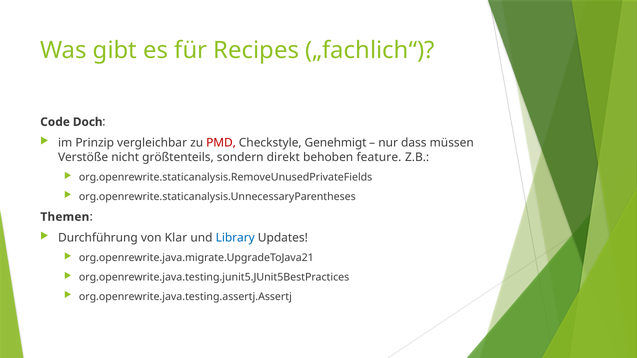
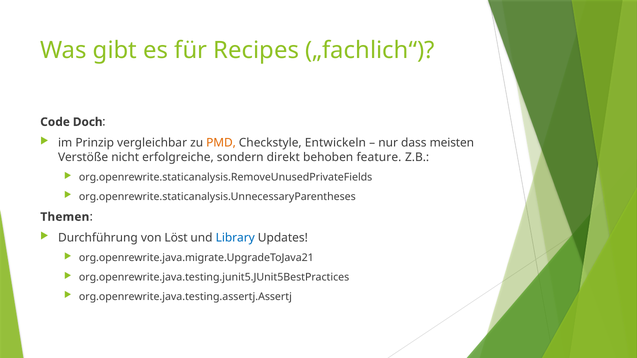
PMD colour: red -> orange
Genehmigt: Genehmigt -> Entwickeln
müssen: müssen -> meisten
größtenteils: größtenteils -> erfolgreiche
Klar: Klar -> Löst
